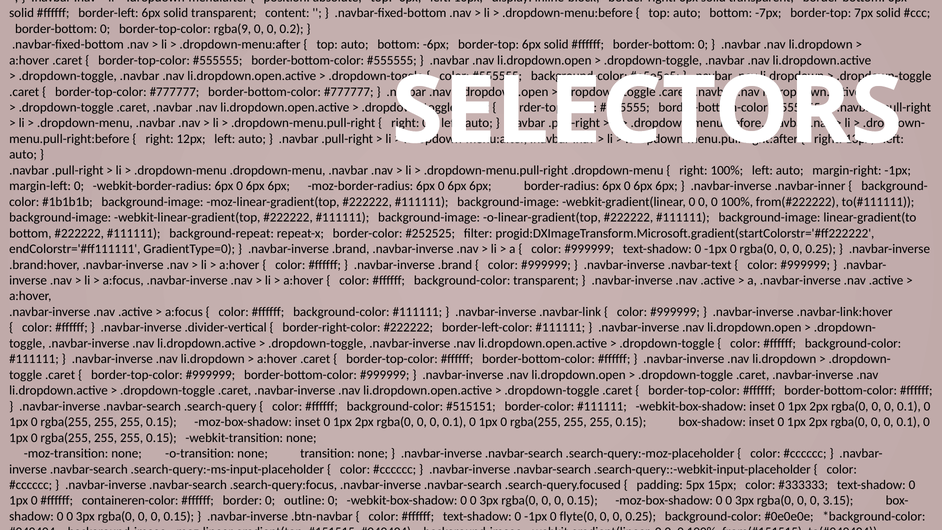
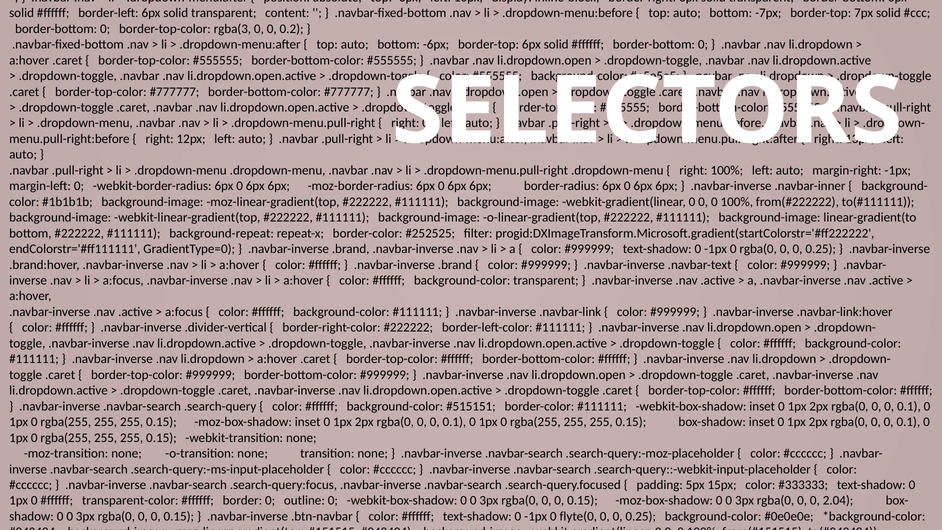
rgba(9: rgba(9 -> rgba(3
containeren-color: containeren-color -> transparent-color
3.15: 3.15 -> 2.04
